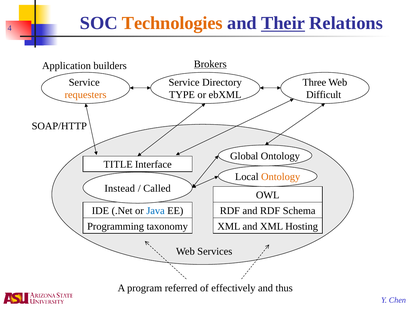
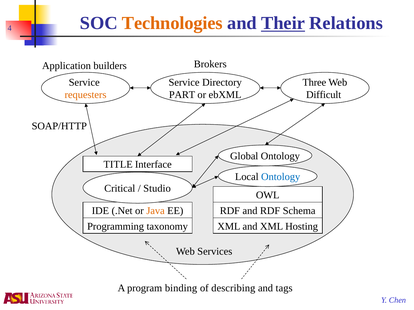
Brokers underline: present -> none
TYPE: TYPE -> PART
Ontology at (281, 177) colour: orange -> blue
Instead: Instead -> Critical
Called: Called -> Studio
Java colour: blue -> orange
referred: referred -> binding
effectively: effectively -> describing
thus: thus -> tags
